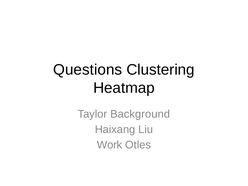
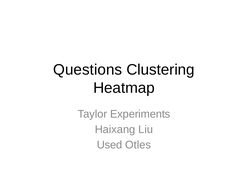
Background: Background -> Experiments
Work: Work -> Used
